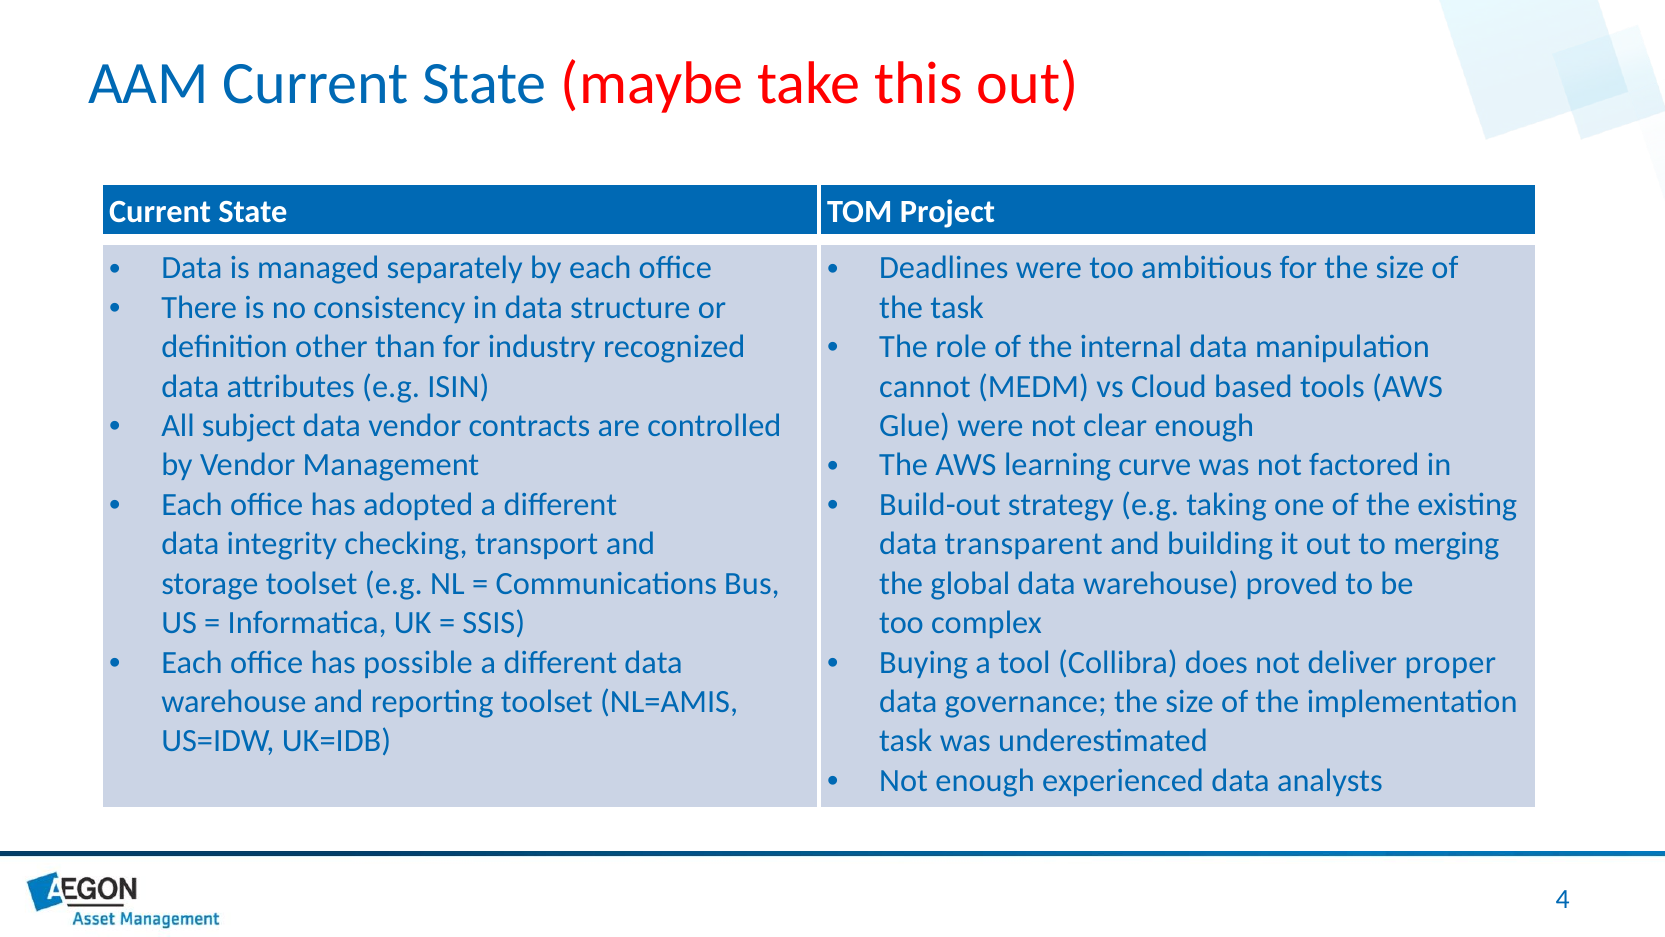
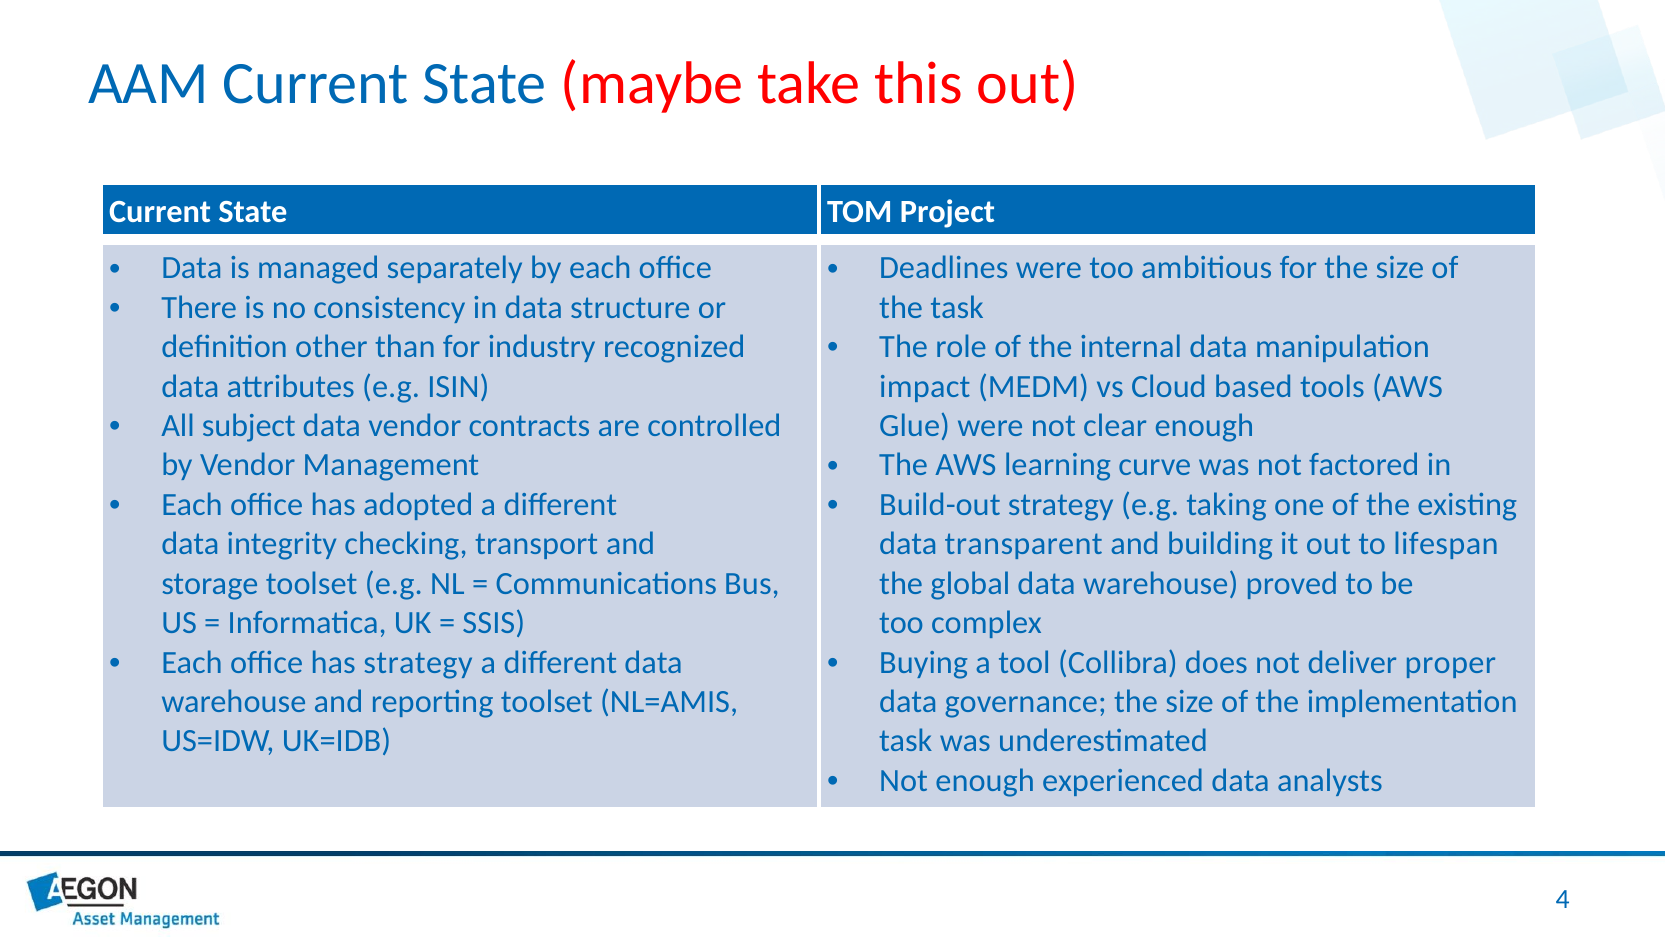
cannot: cannot -> impact
merging: merging -> lifespan
has possible: possible -> strategy
